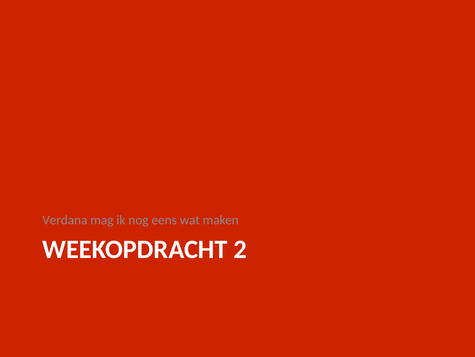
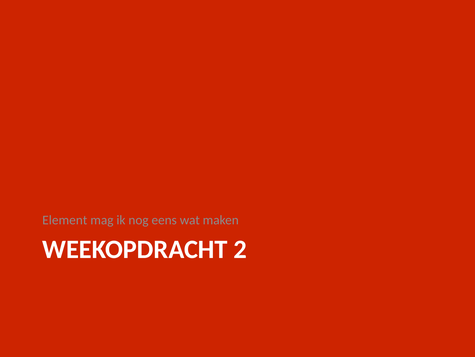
Verdana: Verdana -> Element
